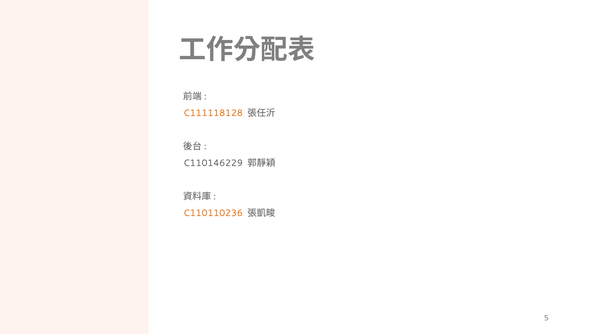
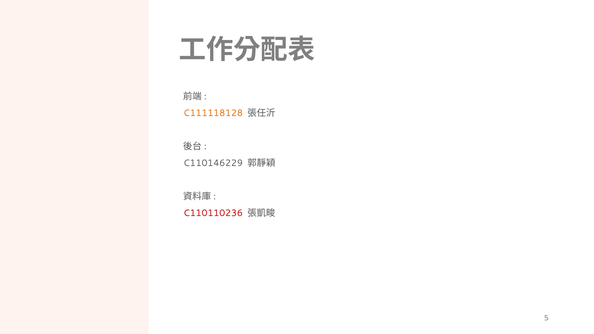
C110110236 colour: orange -> red
